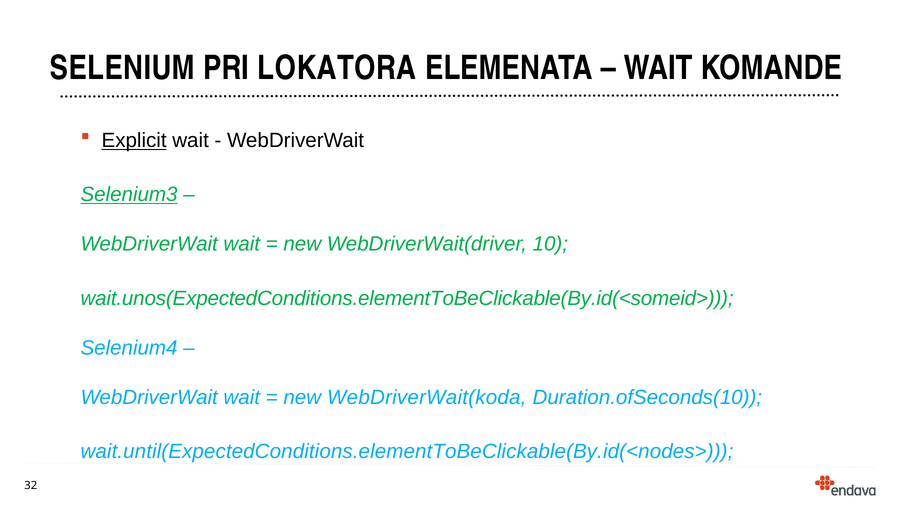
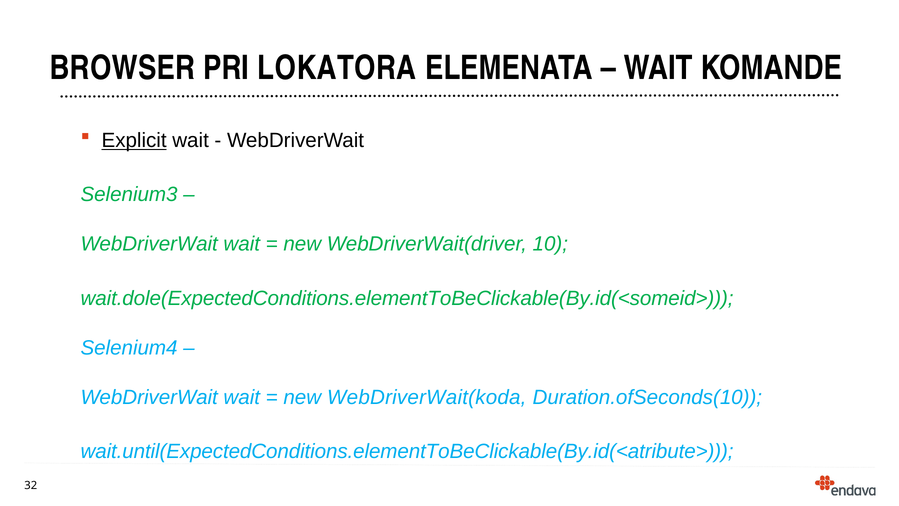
SELENIUM: SELENIUM -> BROWSER
Selenium3 underline: present -> none
wait.unos(ExpectedConditions.elementToBeClickable(By.id(<someid>: wait.unos(ExpectedConditions.elementToBeClickable(By.id(<someid> -> wait.dole(ExpectedConditions.elementToBeClickable(By.id(<someid>
wait.until(ExpectedConditions.elementToBeClickable(By.id(<nodes>: wait.until(ExpectedConditions.elementToBeClickable(By.id(<nodes> -> wait.until(ExpectedConditions.elementToBeClickable(By.id(<atribute>
